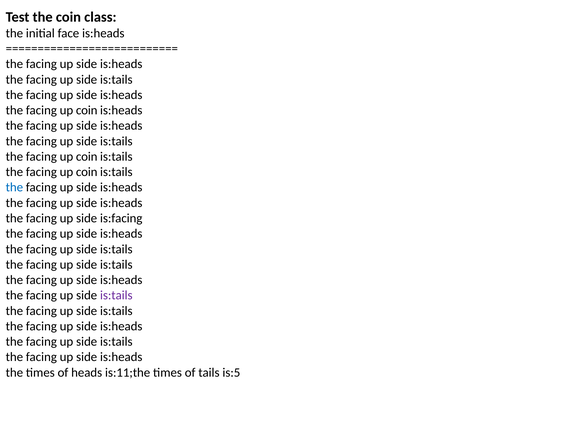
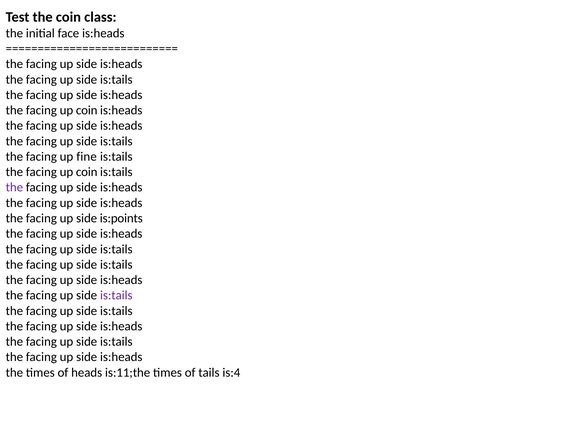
coin at (87, 157): coin -> fine
the at (14, 188) colour: blue -> purple
is:facing: is:facing -> is:points
is:5: is:5 -> is:4
